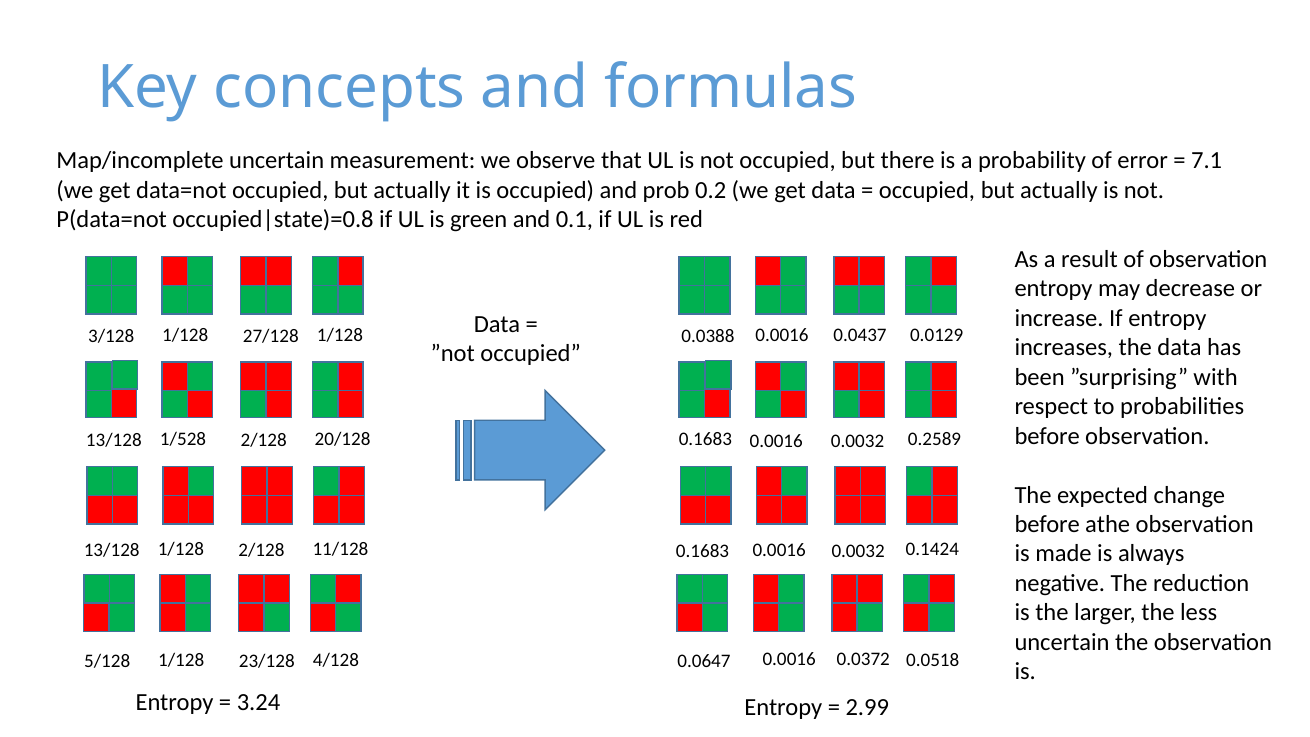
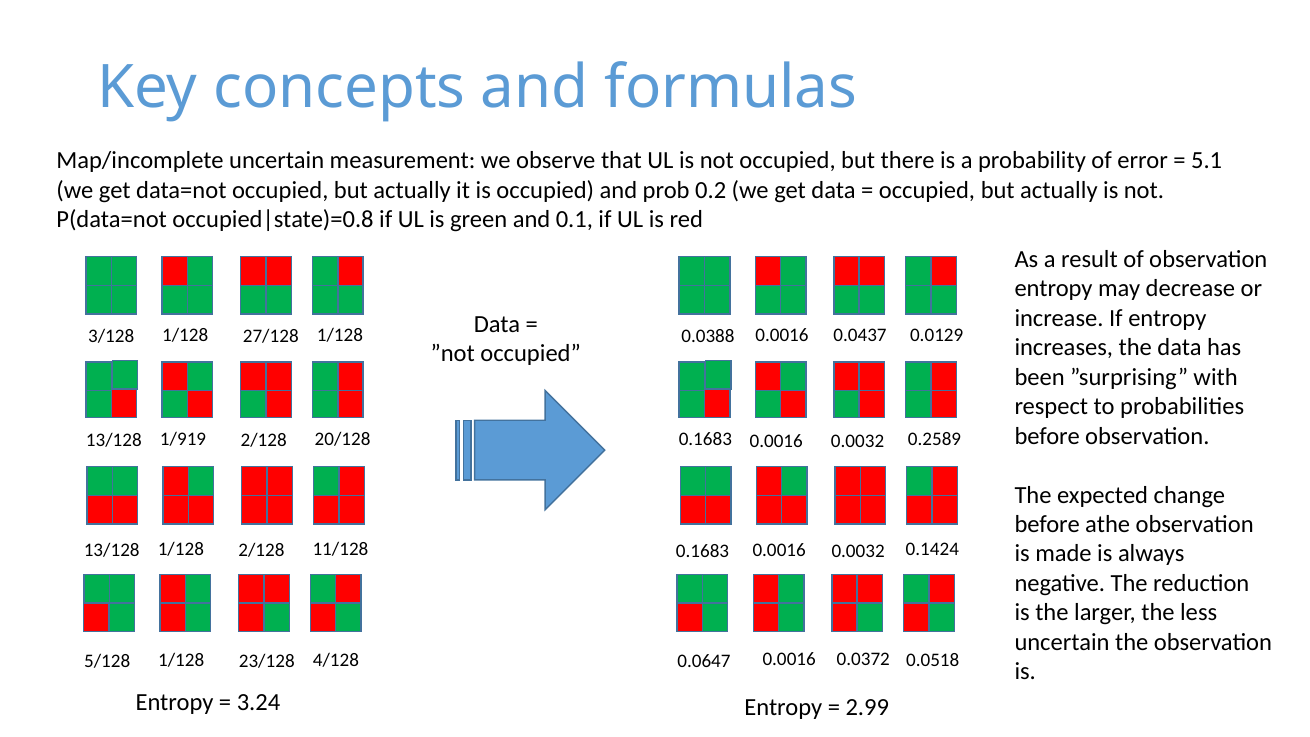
7.1: 7.1 -> 5.1
1/528: 1/528 -> 1/919
